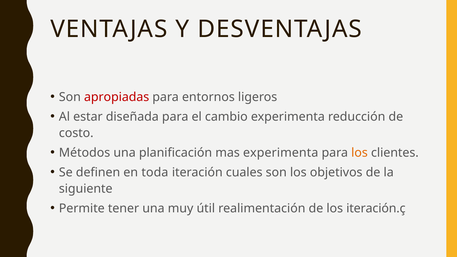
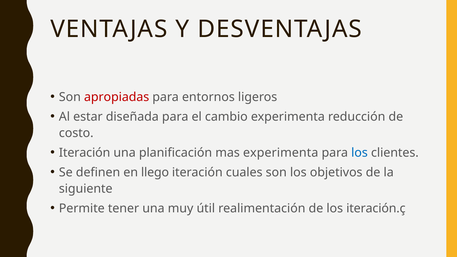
Métodos at (85, 153): Métodos -> Iteración
los at (360, 153) colour: orange -> blue
toda: toda -> llego
